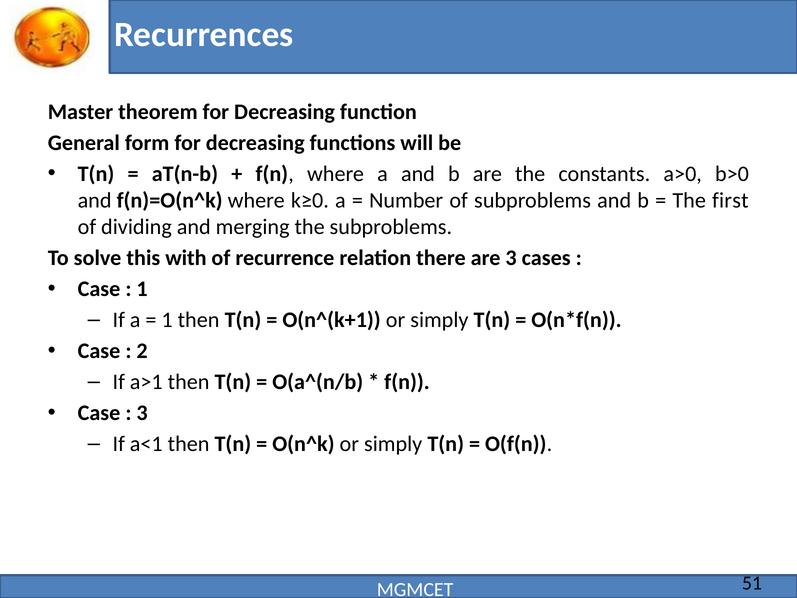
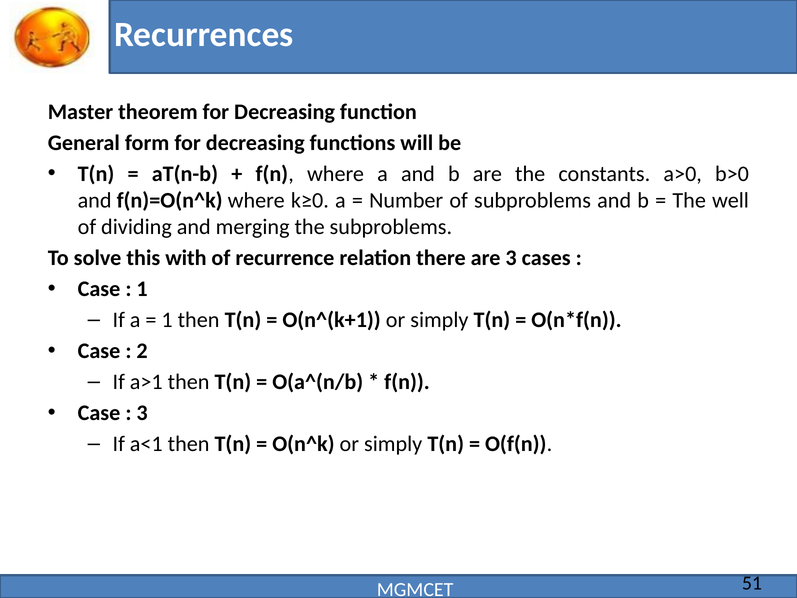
first: first -> well
